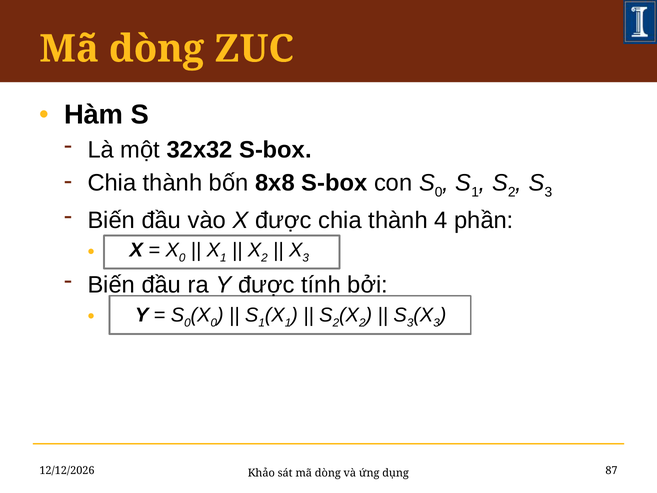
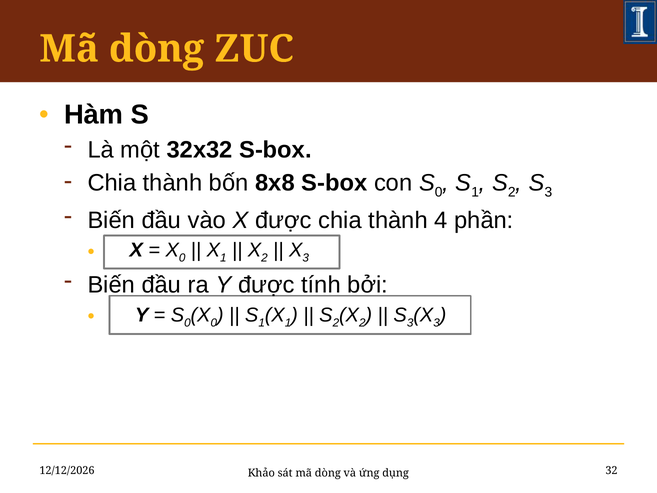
87: 87 -> 32
